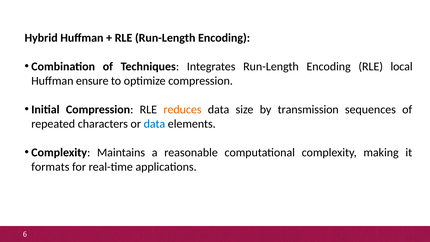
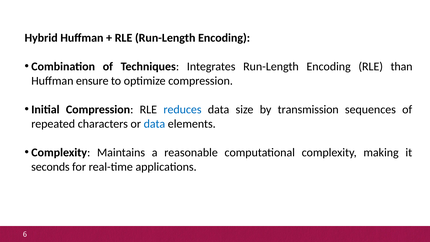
local: local -> than
reduces colour: orange -> blue
formats: formats -> seconds
